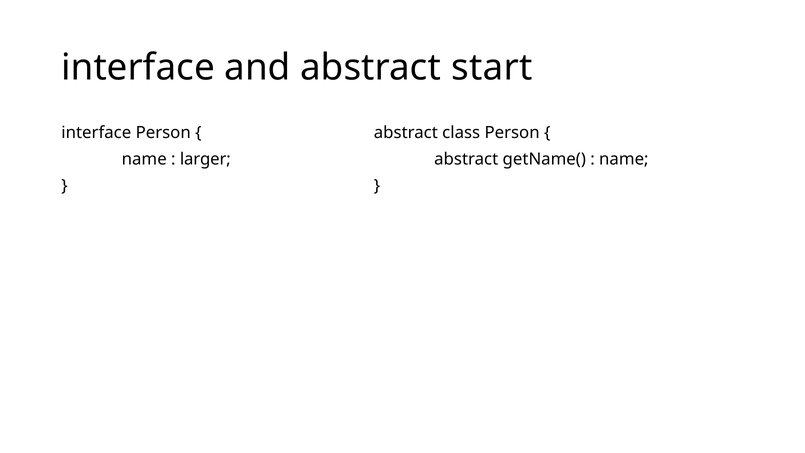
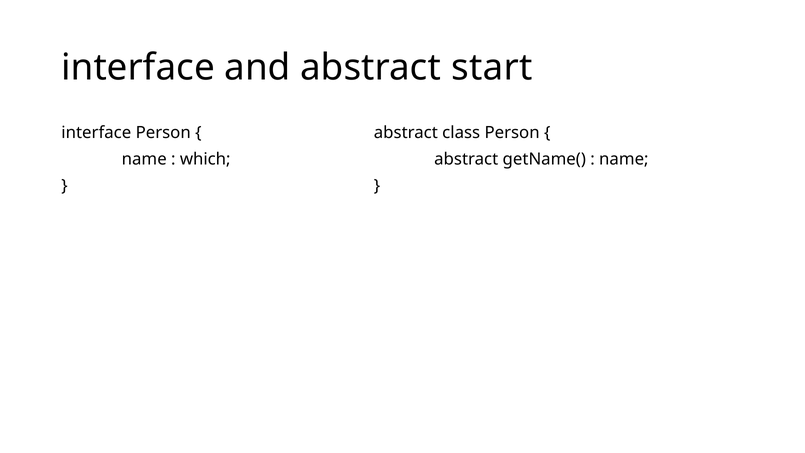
larger: larger -> which
